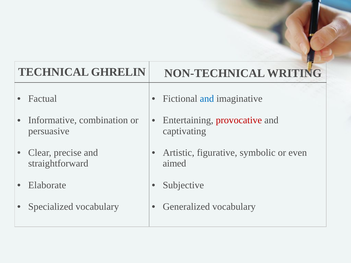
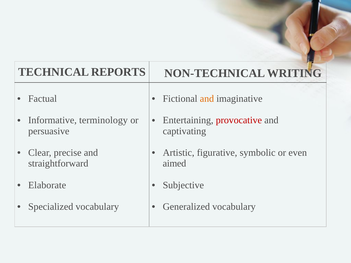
GHRELIN: GHRELIN -> REPORTS
and at (207, 99) colour: blue -> orange
combination: combination -> terminology
